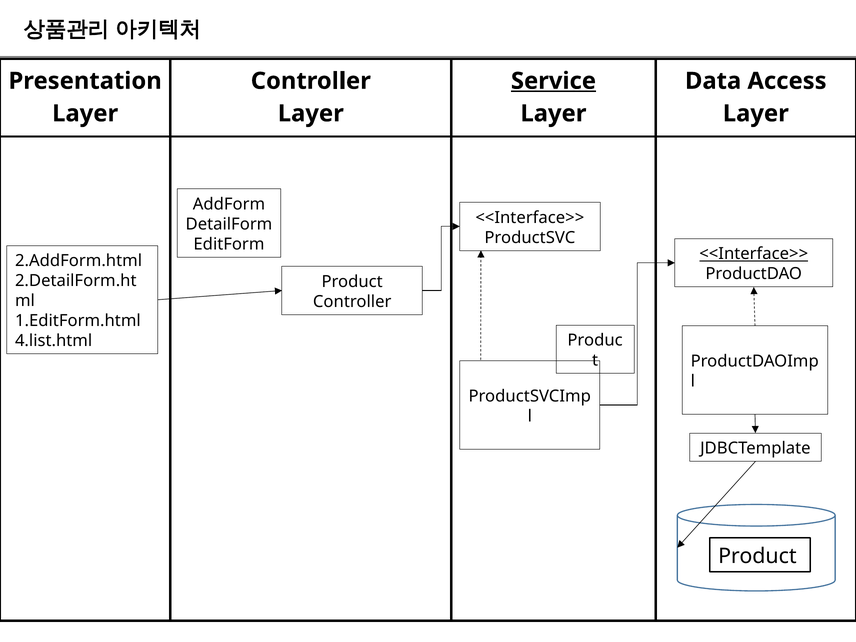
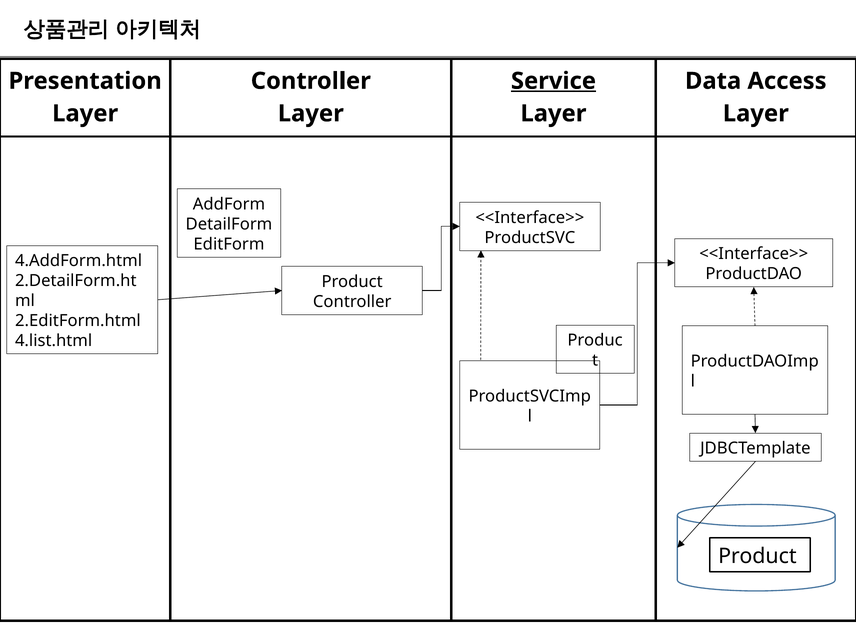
<<Interface>> at (754, 254) underline: present -> none
2.AddForm.html: 2.AddForm.html -> 4.AddForm.html
1.EditForm.html: 1.EditForm.html -> 2.EditForm.html
